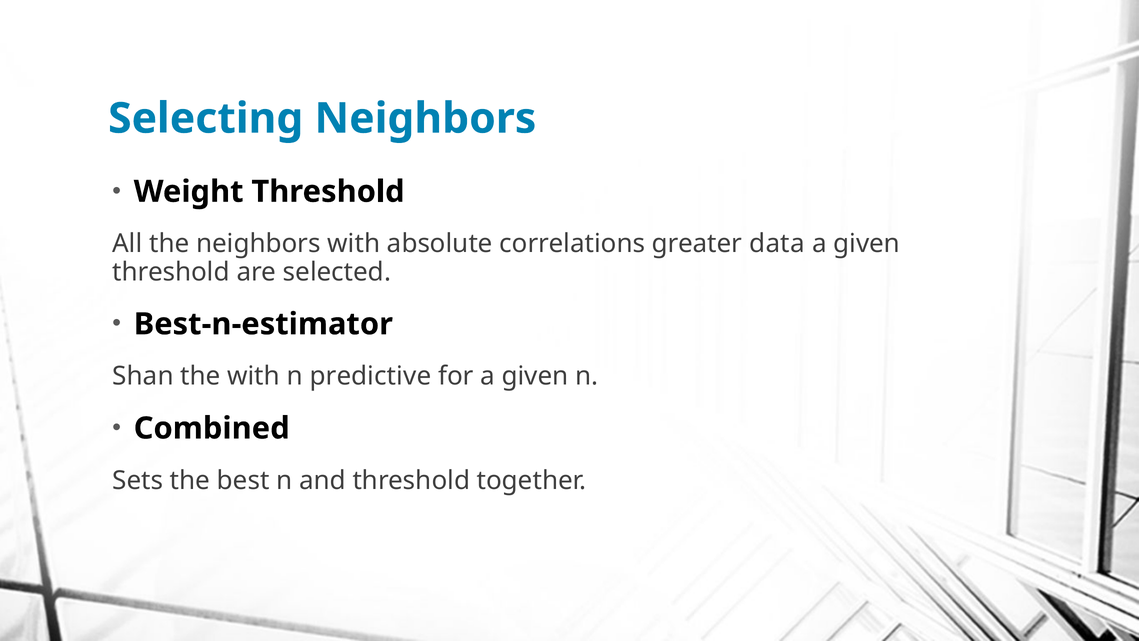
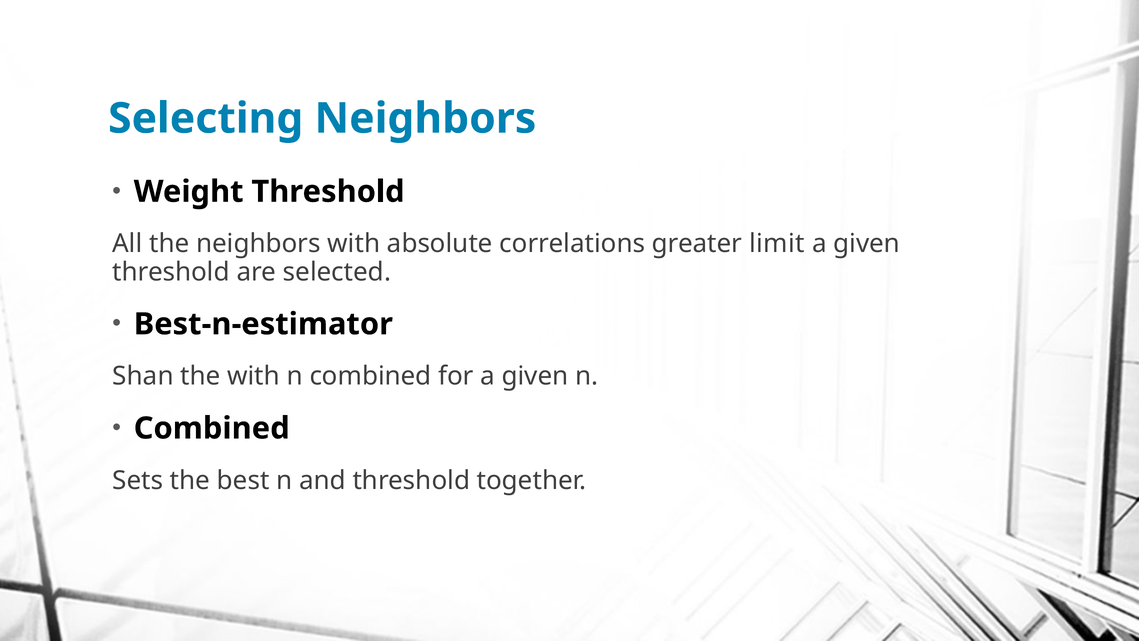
data: data -> limit
n predictive: predictive -> combined
